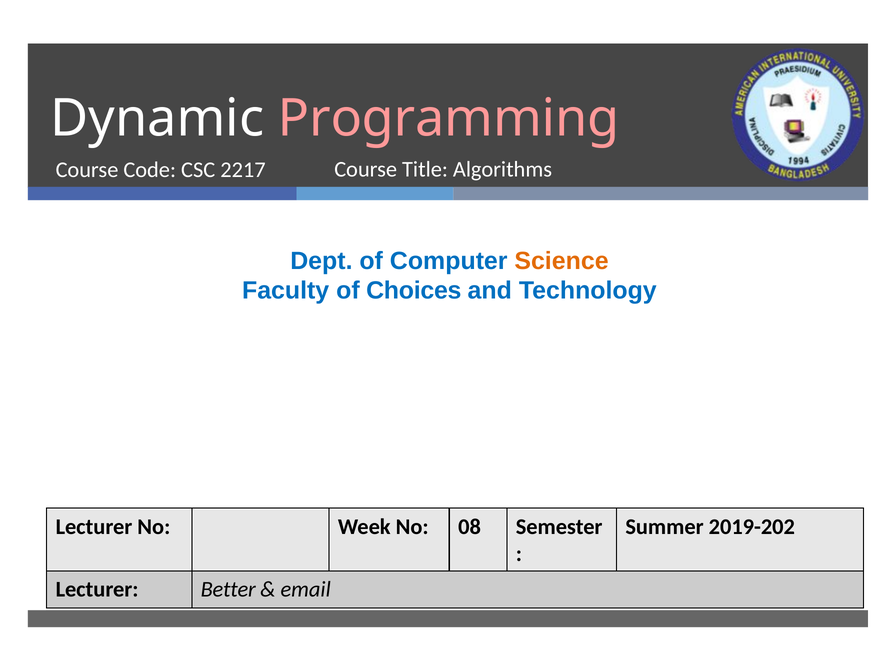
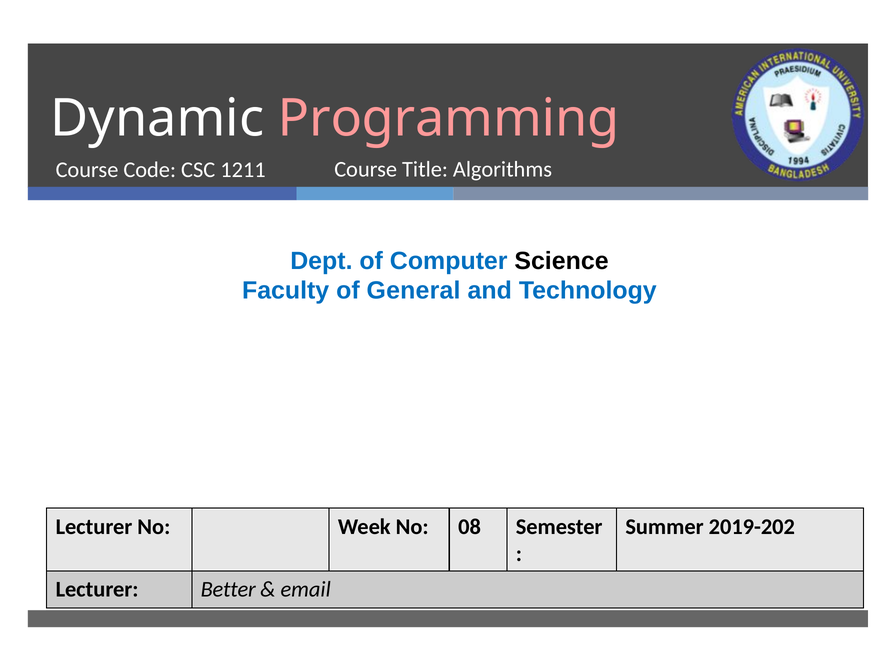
2217: 2217 -> 1211
Science colour: orange -> black
Choices: Choices -> General
